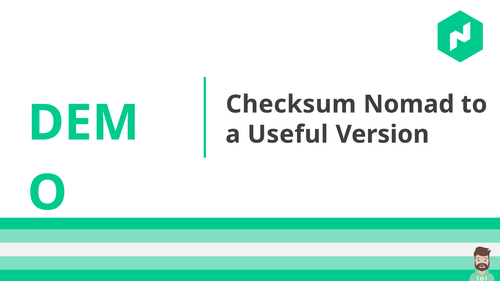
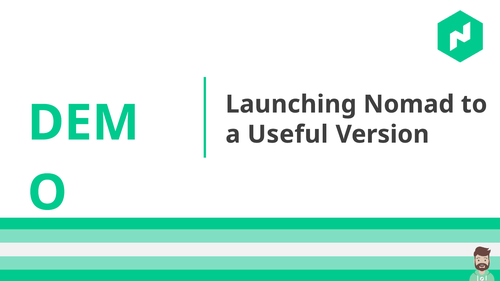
Checksum: Checksum -> Launching
